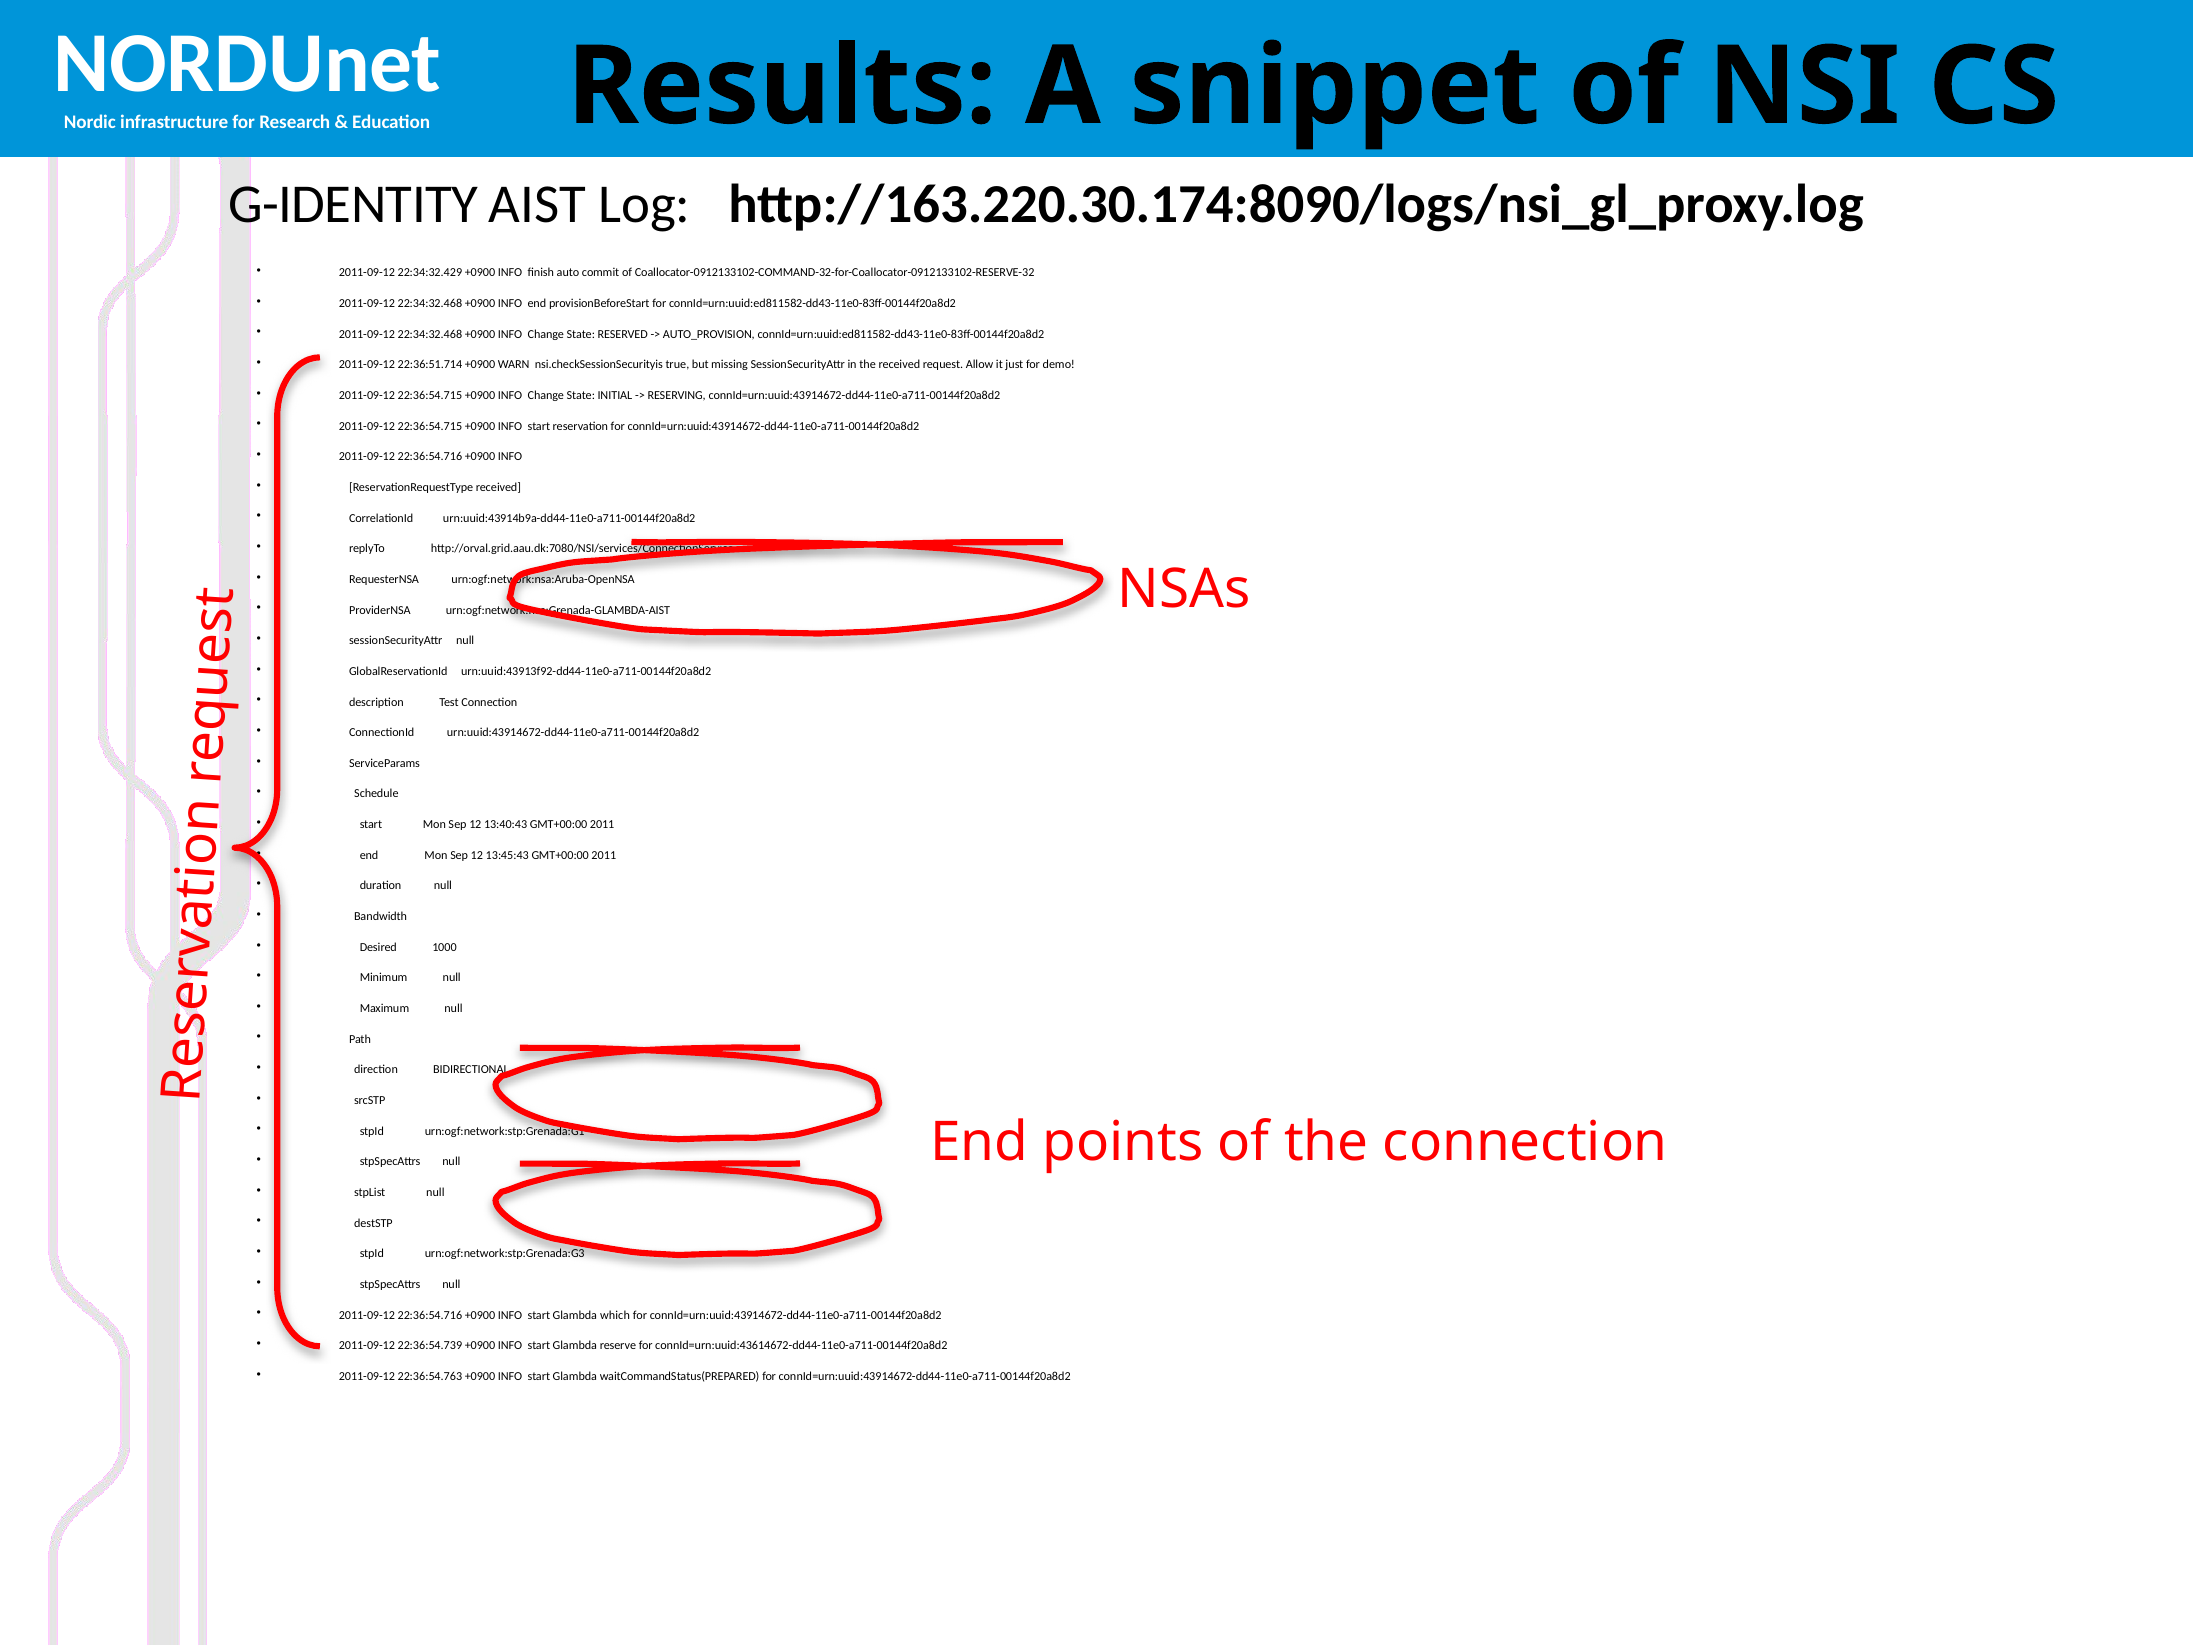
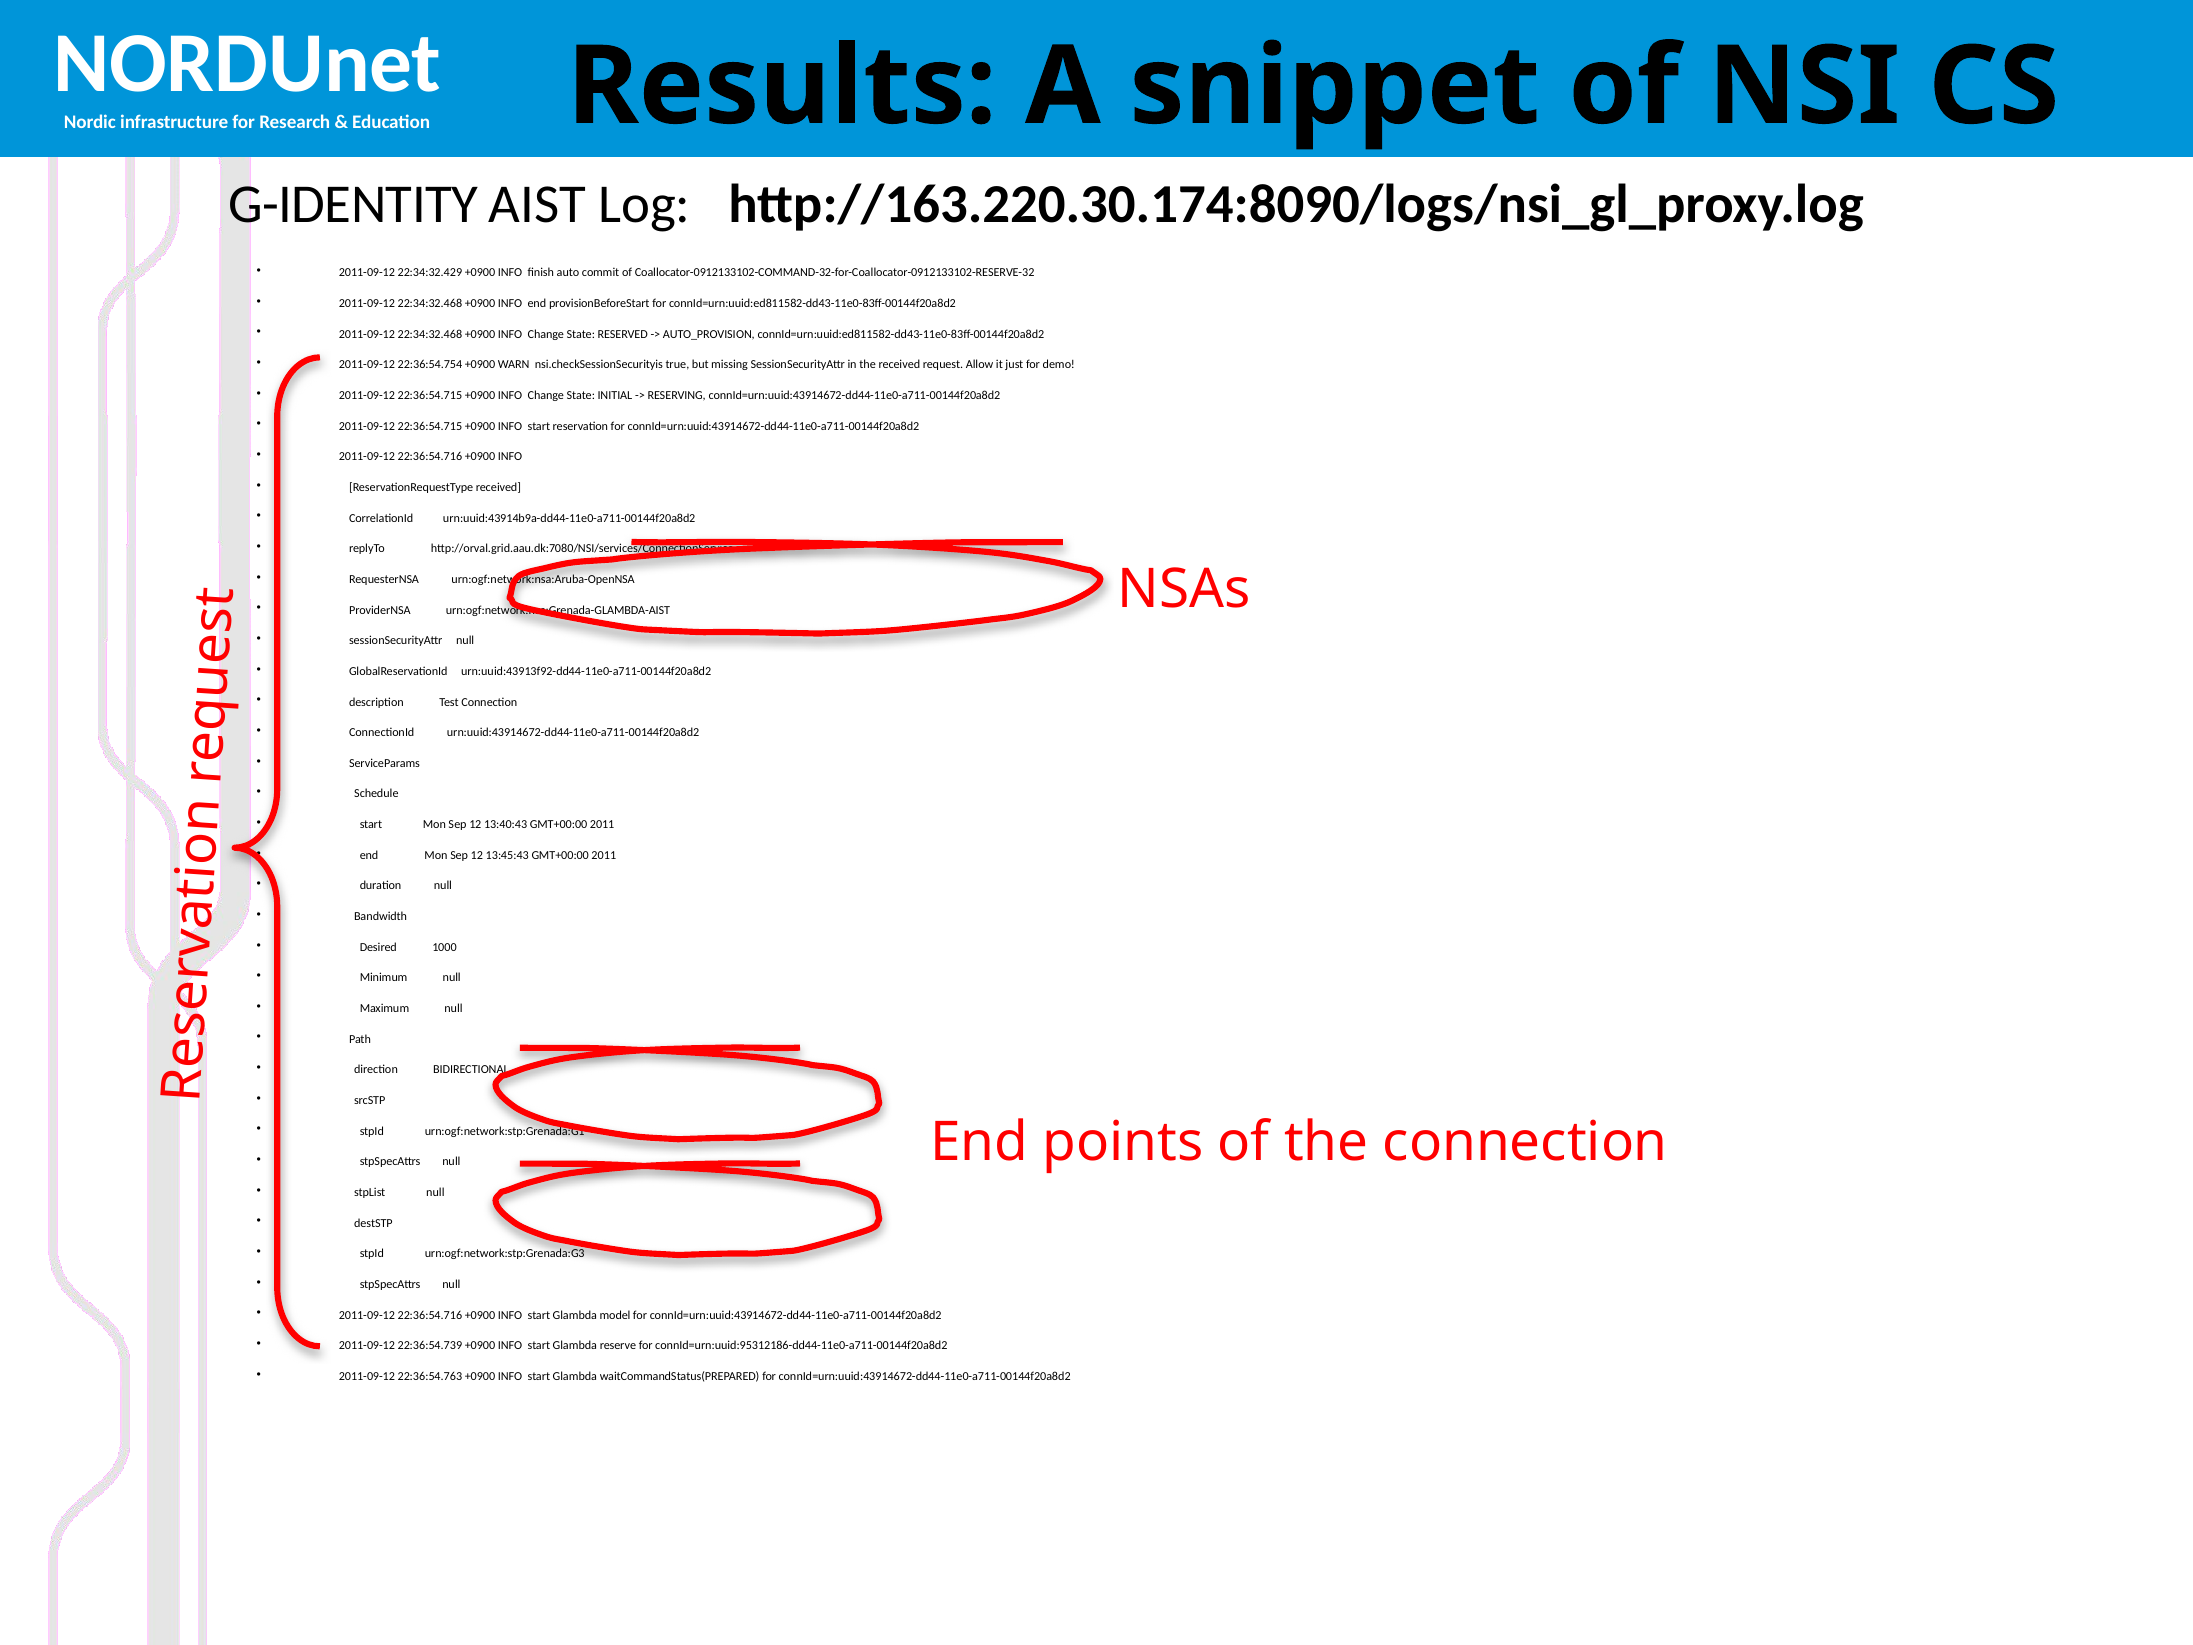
22:36:51.714: 22:36:51.714 -> 22:36:54.754
which: which -> model
connId=urn:uuid:43614672-dd44-11e0-a711-00144f20a8d2: connId=urn:uuid:43614672-dd44-11e0-a711-00144f20a8d2 -> connId=urn:uuid:95312186-dd44-11e0-a711-00144f20a8d2
